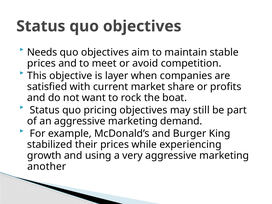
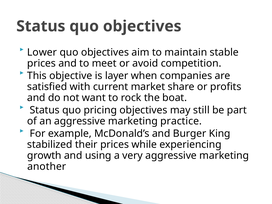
Needs: Needs -> Lower
demand: demand -> practice
